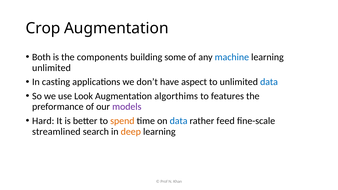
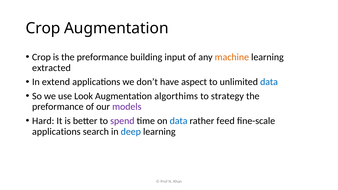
Both at (41, 57): Both -> Crop
is the components: components -> preformance
some: some -> input
machine colour: blue -> orange
unlimited at (51, 68): unlimited -> extracted
casting: casting -> extend
features: features -> strategy
spend colour: orange -> purple
streamlined at (56, 132): streamlined -> applications
deep colour: orange -> blue
